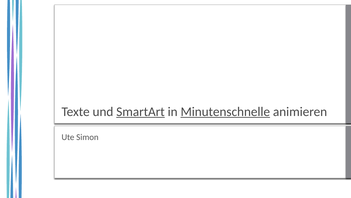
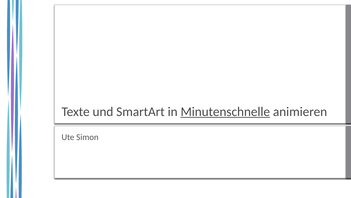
SmartArt underline: present -> none
